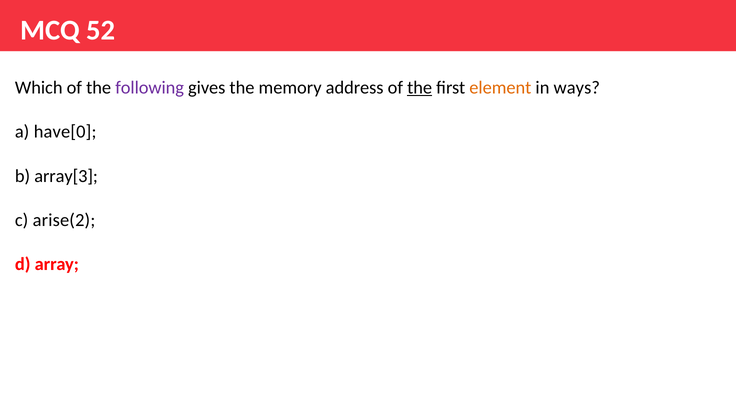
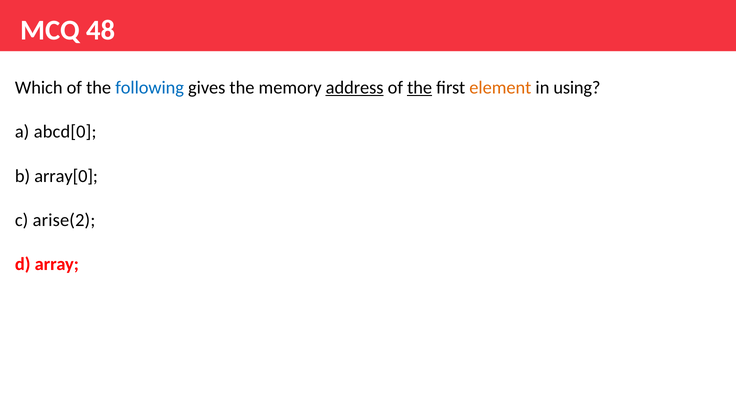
52: 52 -> 48
following colour: purple -> blue
address underline: none -> present
ways: ways -> using
have[0: have[0 -> abcd[0
array[3: array[3 -> array[0
